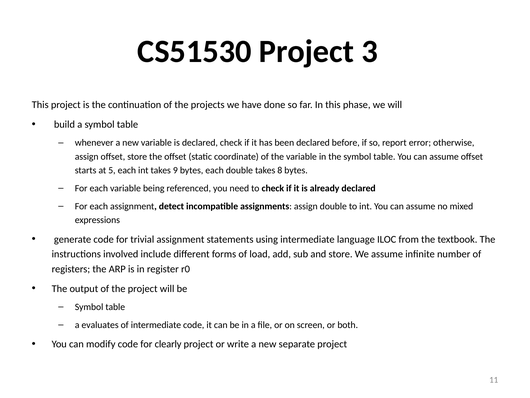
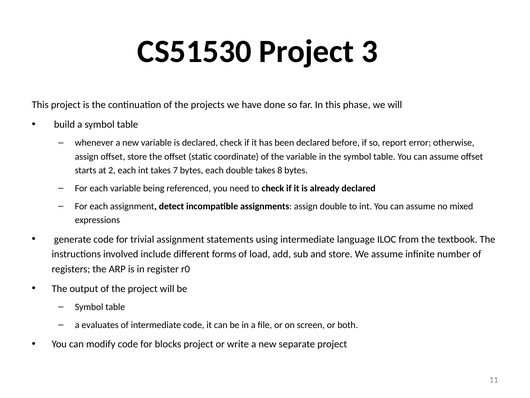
5: 5 -> 2
9: 9 -> 7
clearly: clearly -> blocks
